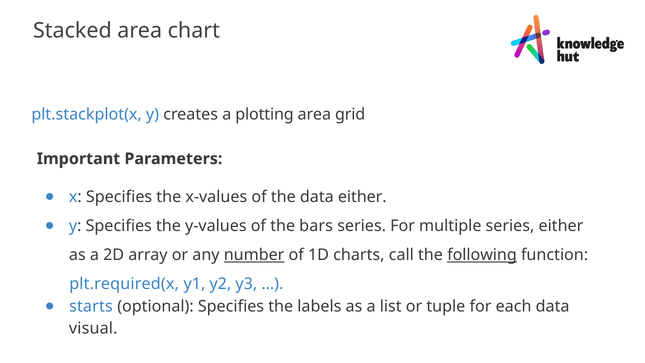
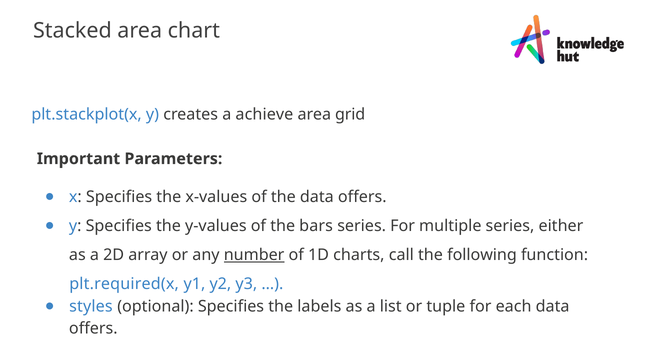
plotting: plotting -> achieve
the data either: either -> offers
following underline: present -> none
starts: starts -> styles
visual at (93, 328): visual -> offers
